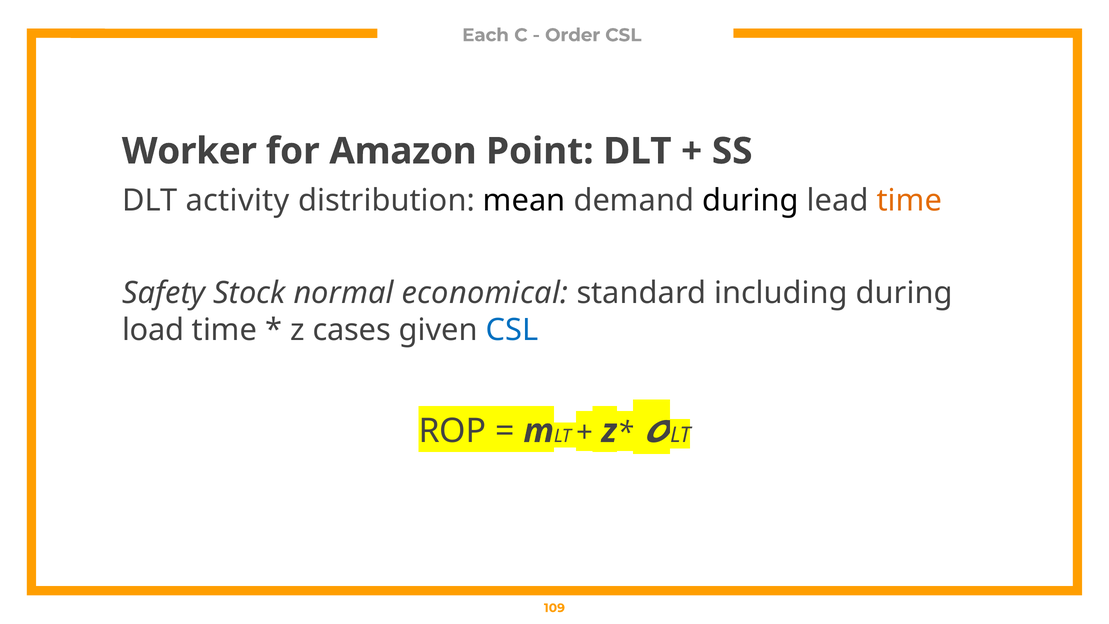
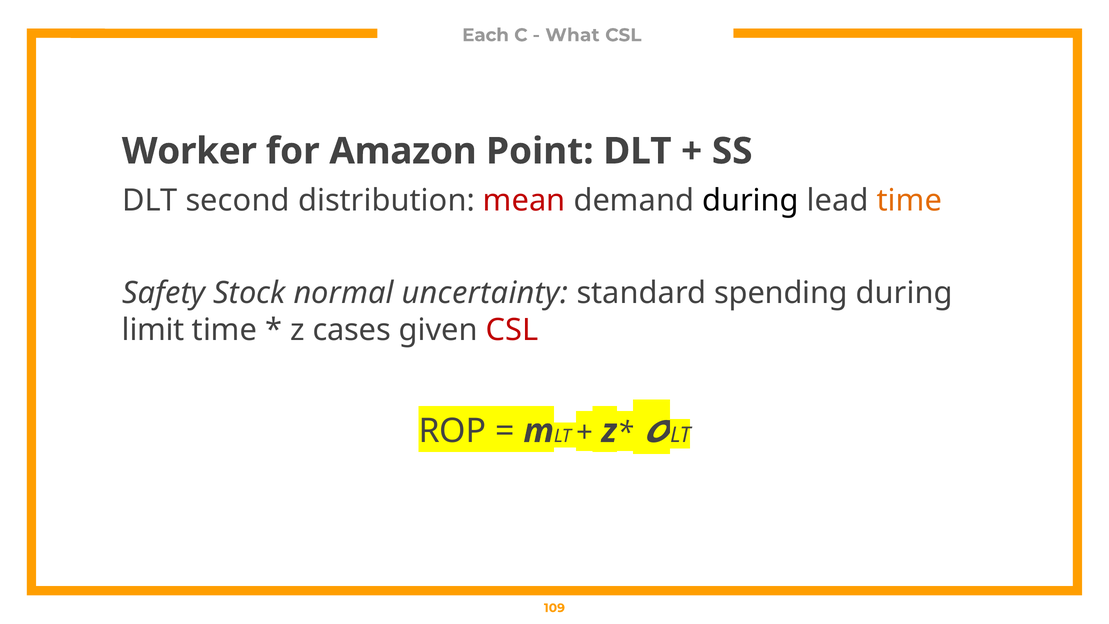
Order: Order -> What
activity: activity -> second
mean colour: black -> red
economical: economical -> uncertainty
including: including -> spending
load: load -> limit
CSL at (512, 330) colour: blue -> red
